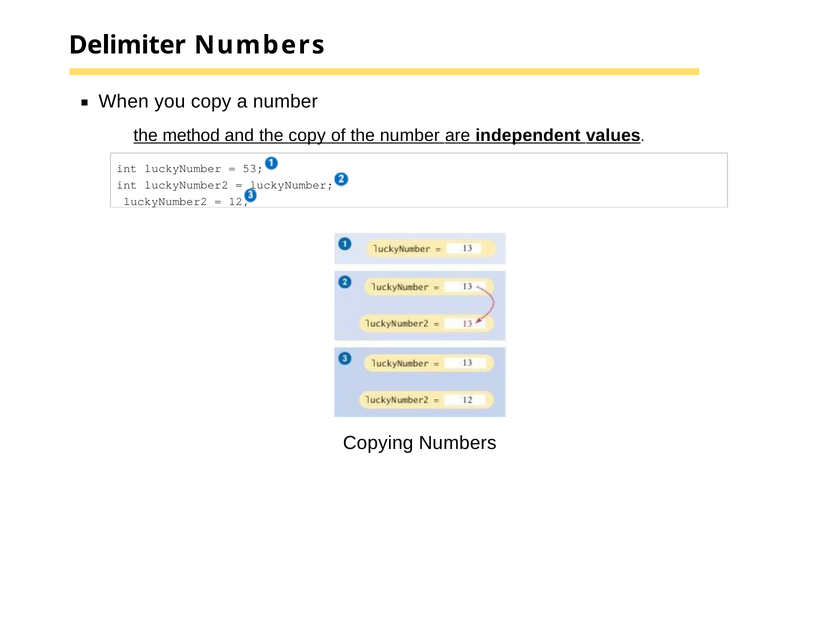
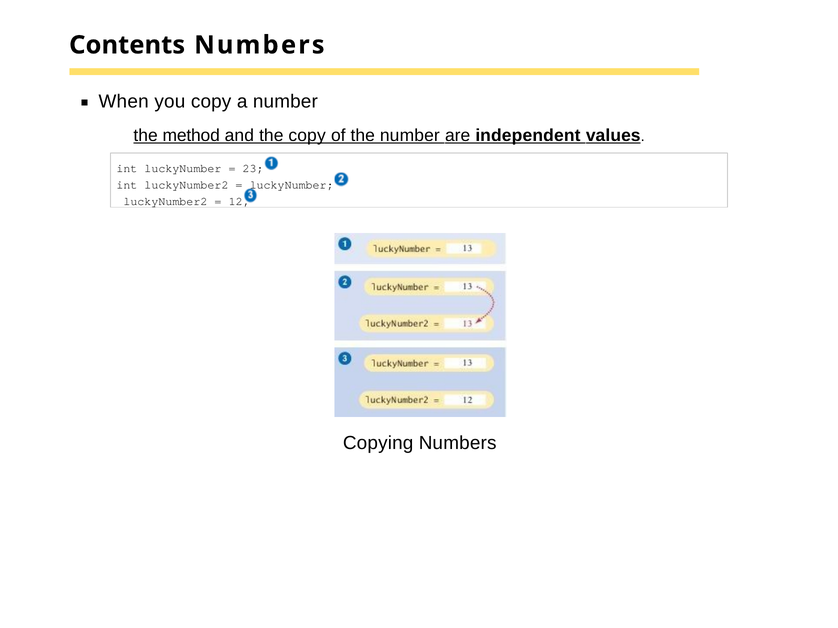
Delimiter: Delimiter -> Contents
53: 53 -> 23
